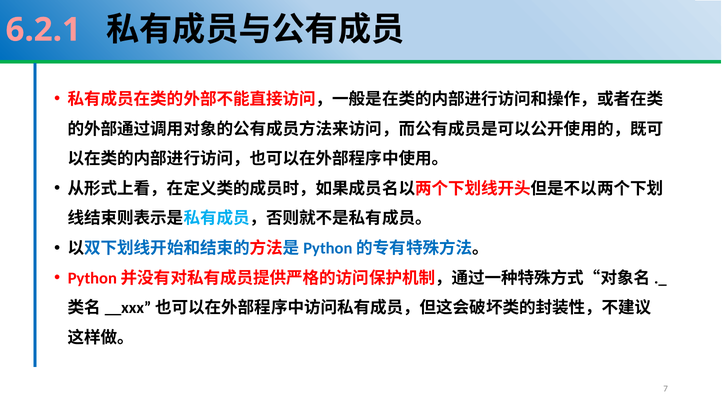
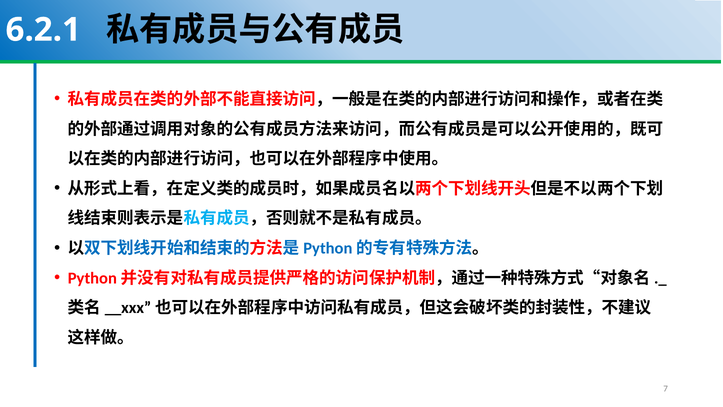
6.2.1 colour: pink -> white
